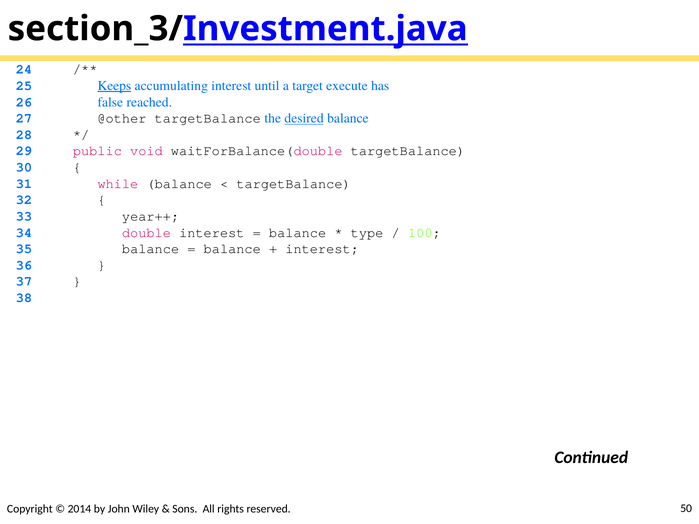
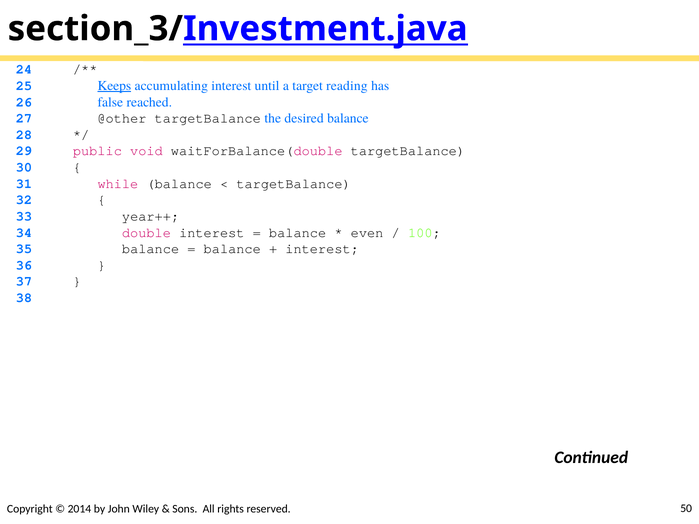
execute: execute -> reading
desired underline: present -> none
type: type -> even
